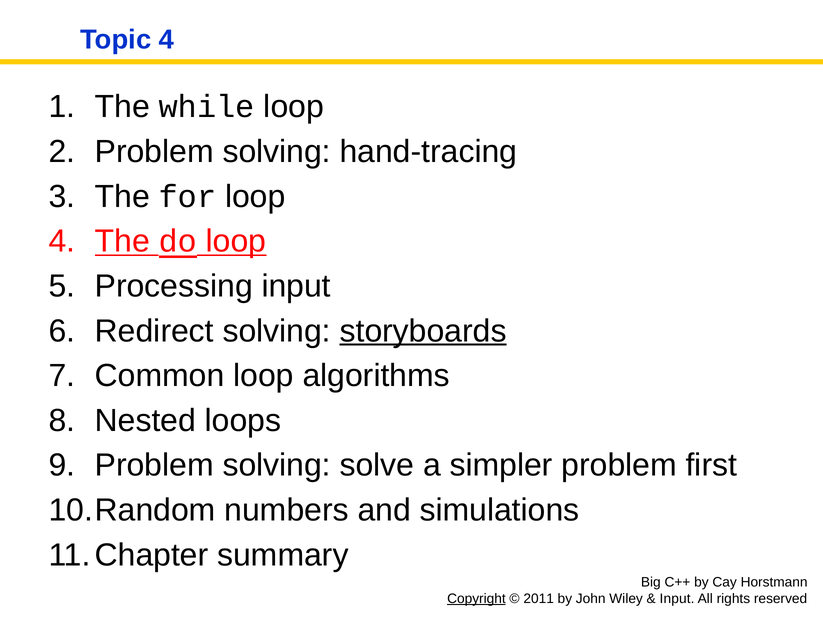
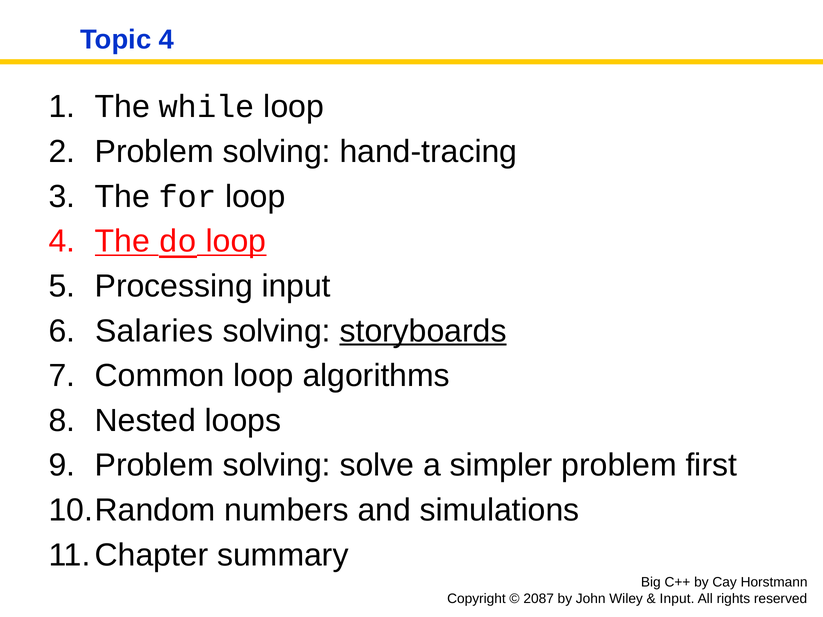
Redirect: Redirect -> Salaries
Copyright underline: present -> none
2011: 2011 -> 2087
